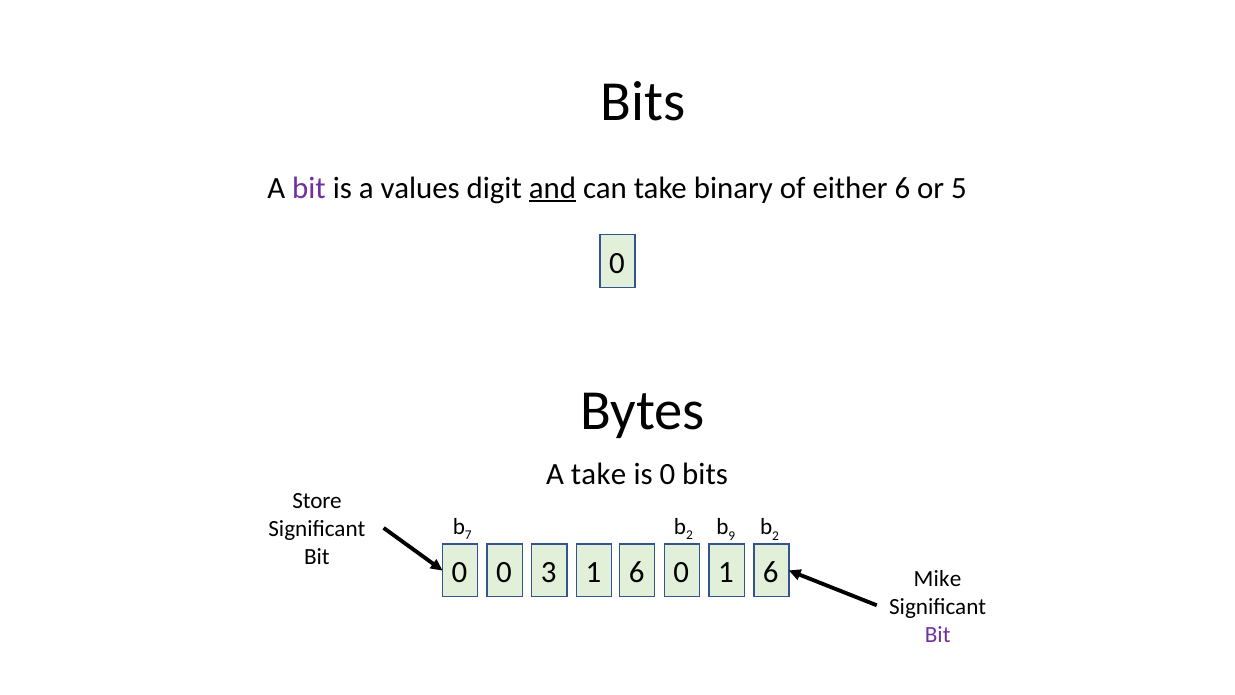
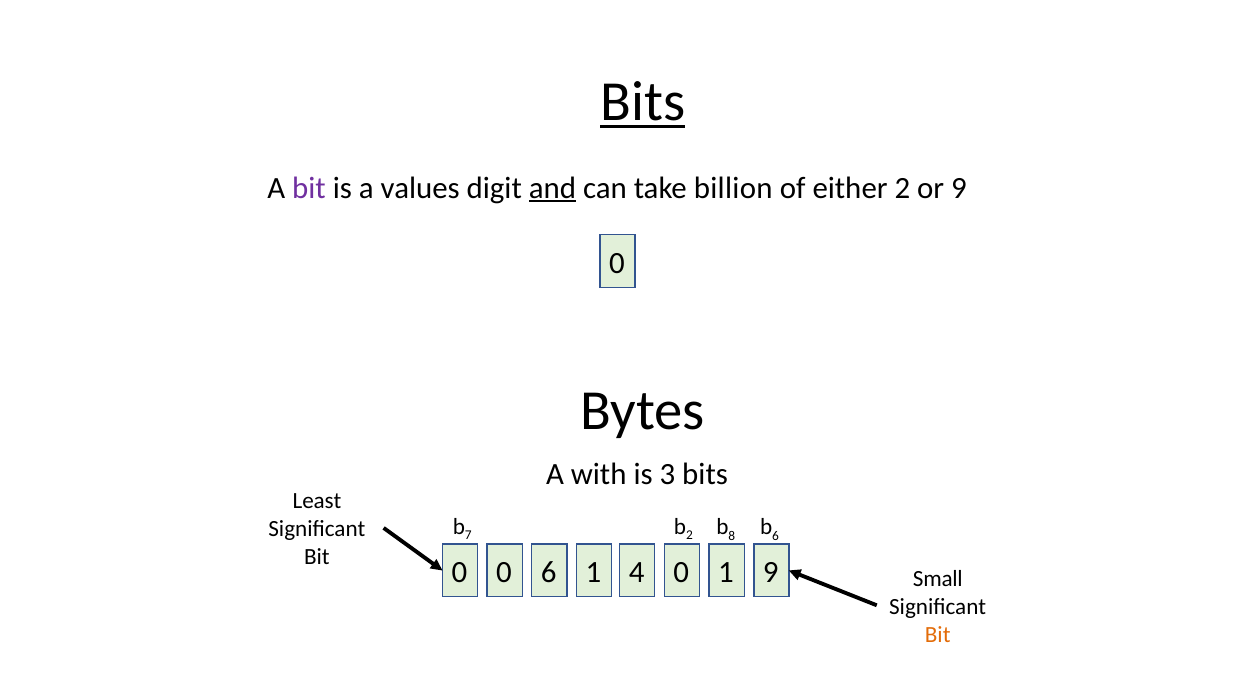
Bits at (643, 102) underline: none -> present
binary: binary -> billion
either 6: 6 -> 2
or 5: 5 -> 9
A take: take -> with
is 0: 0 -> 3
Store: Store -> Least
9: 9 -> 8
2 at (776, 535): 2 -> 6
0 3: 3 -> 6
6 at (637, 572): 6 -> 4
0 1 6: 6 -> 9
Mike: Mike -> Small
Bit at (938, 634) colour: purple -> orange
